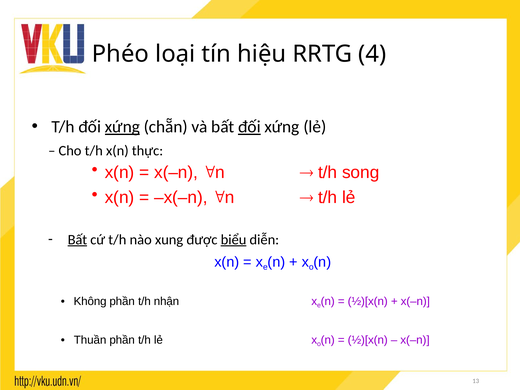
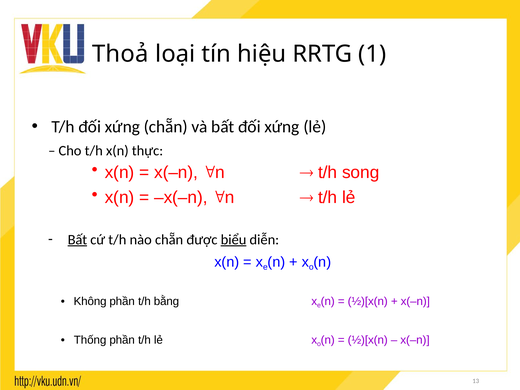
Phéo: Phéo -> Thoả
4: 4 -> 1
xứng at (122, 127) underline: present -> none
đối at (249, 127) underline: present -> none
nào xung: xung -> chẵn
nhận: nhận -> bằng
Thuần: Thuần -> Thống
